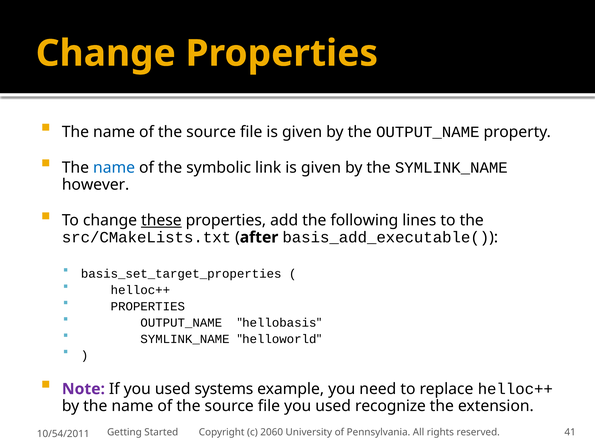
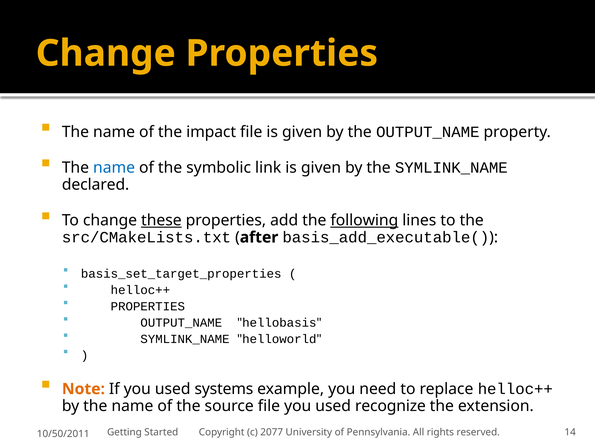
source at (211, 132): source -> impact
however: however -> declared
following underline: none -> present
Note colour: purple -> orange
2060: 2060 -> 2077
41: 41 -> 14
10/54/2011: 10/54/2011 -> 10/50/2011
